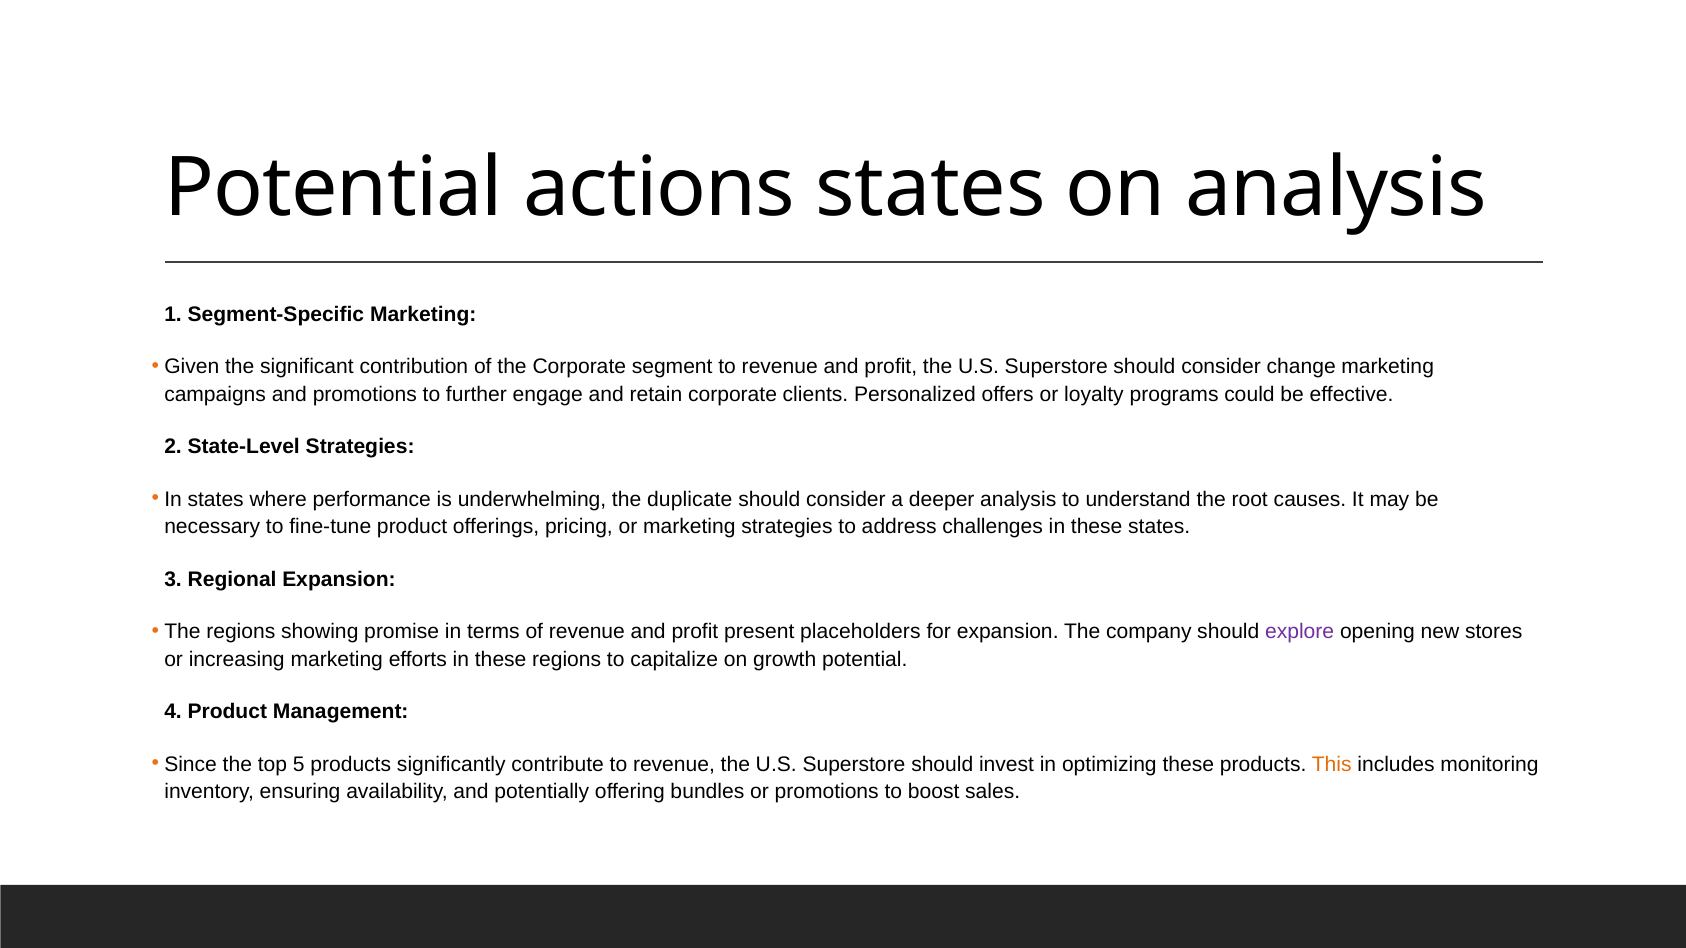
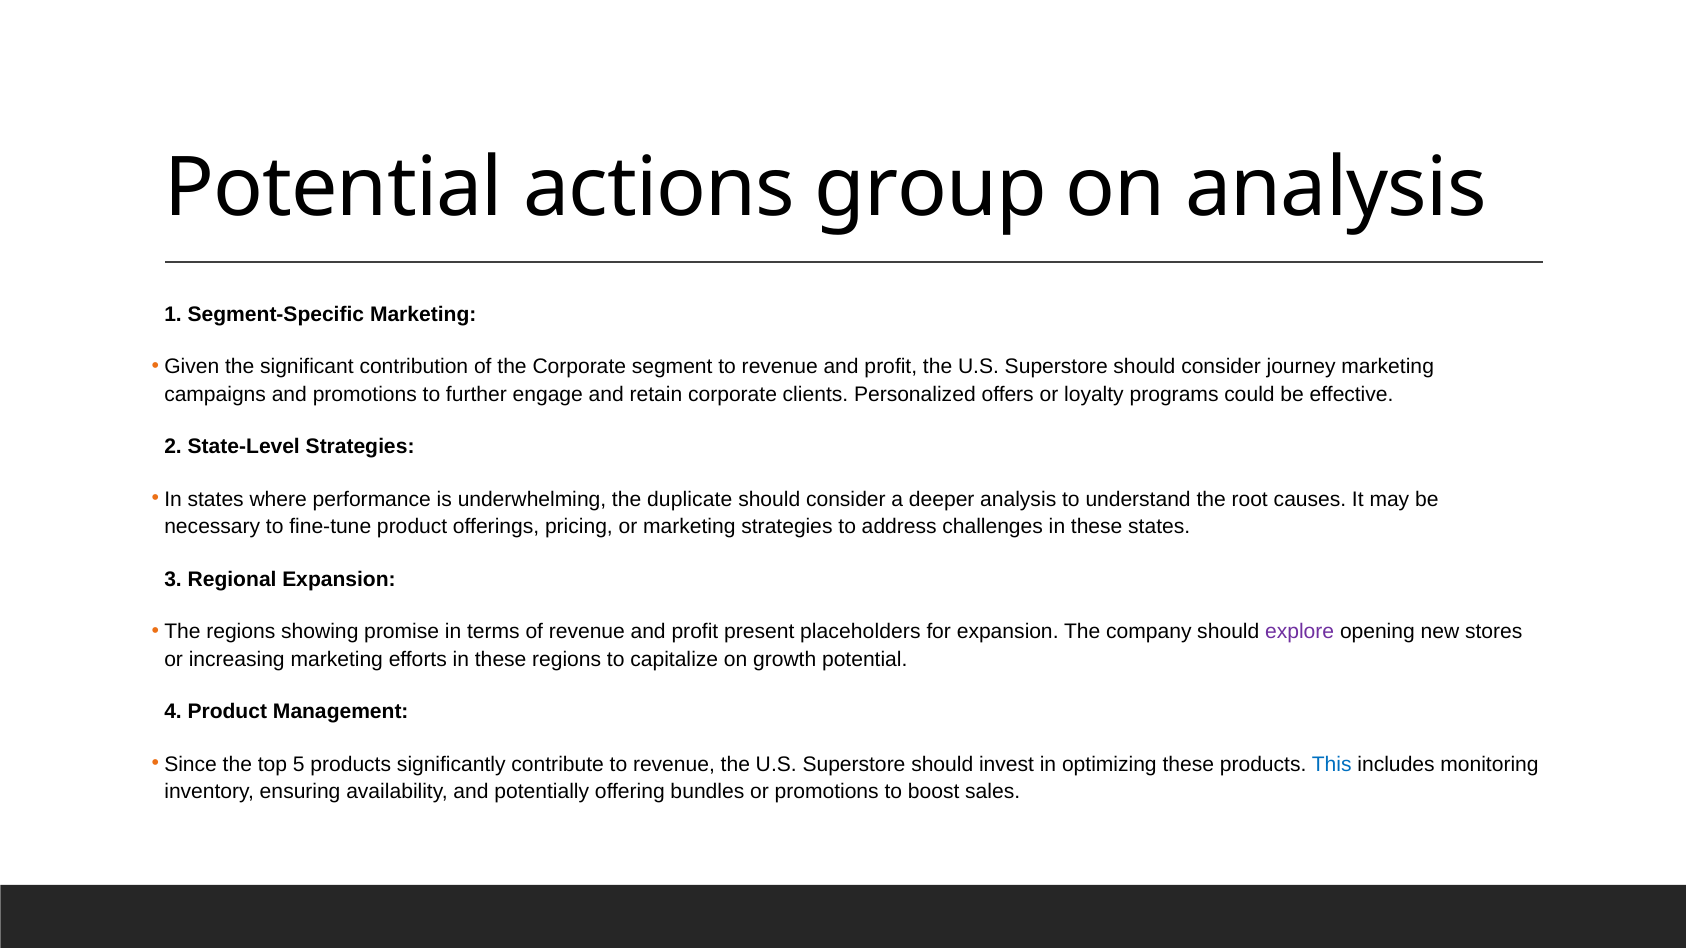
actions states: states -> group
change: change -> journey
This colour: orange -> blue
